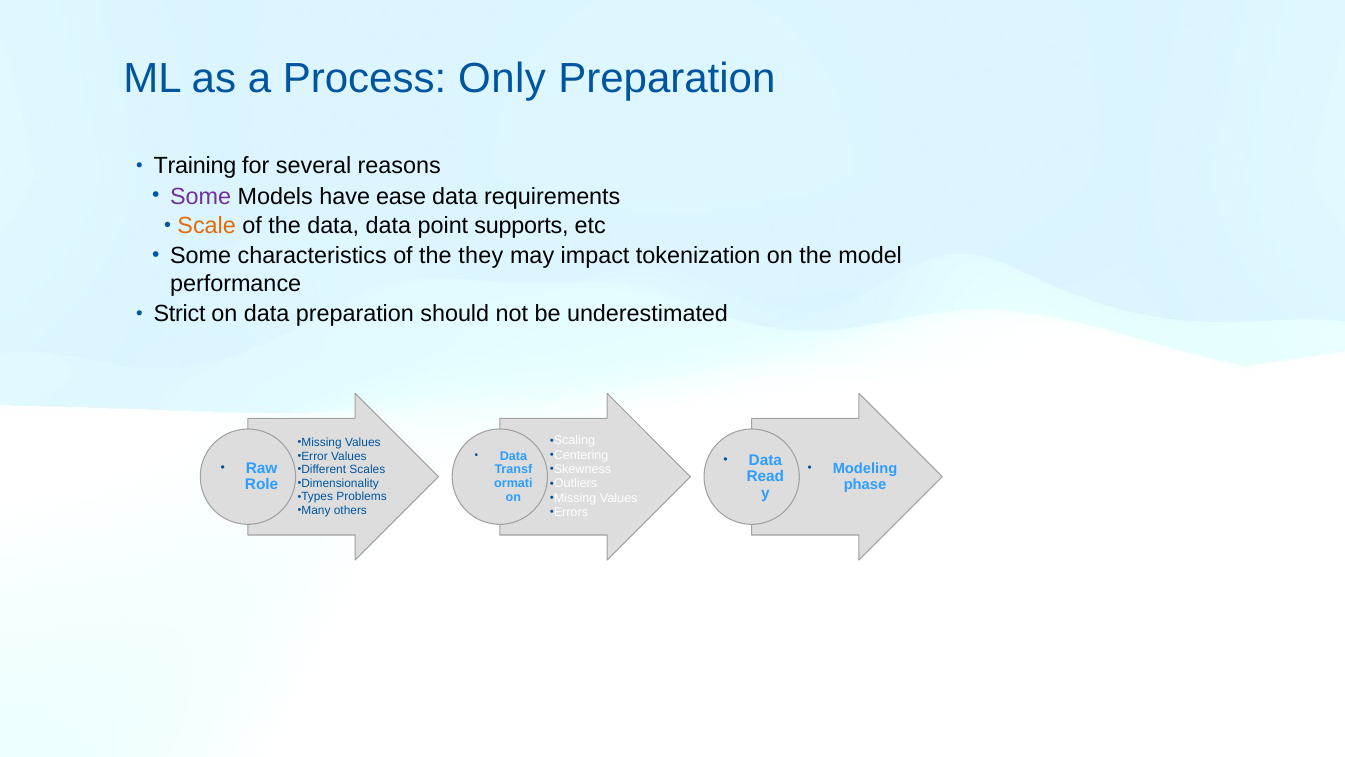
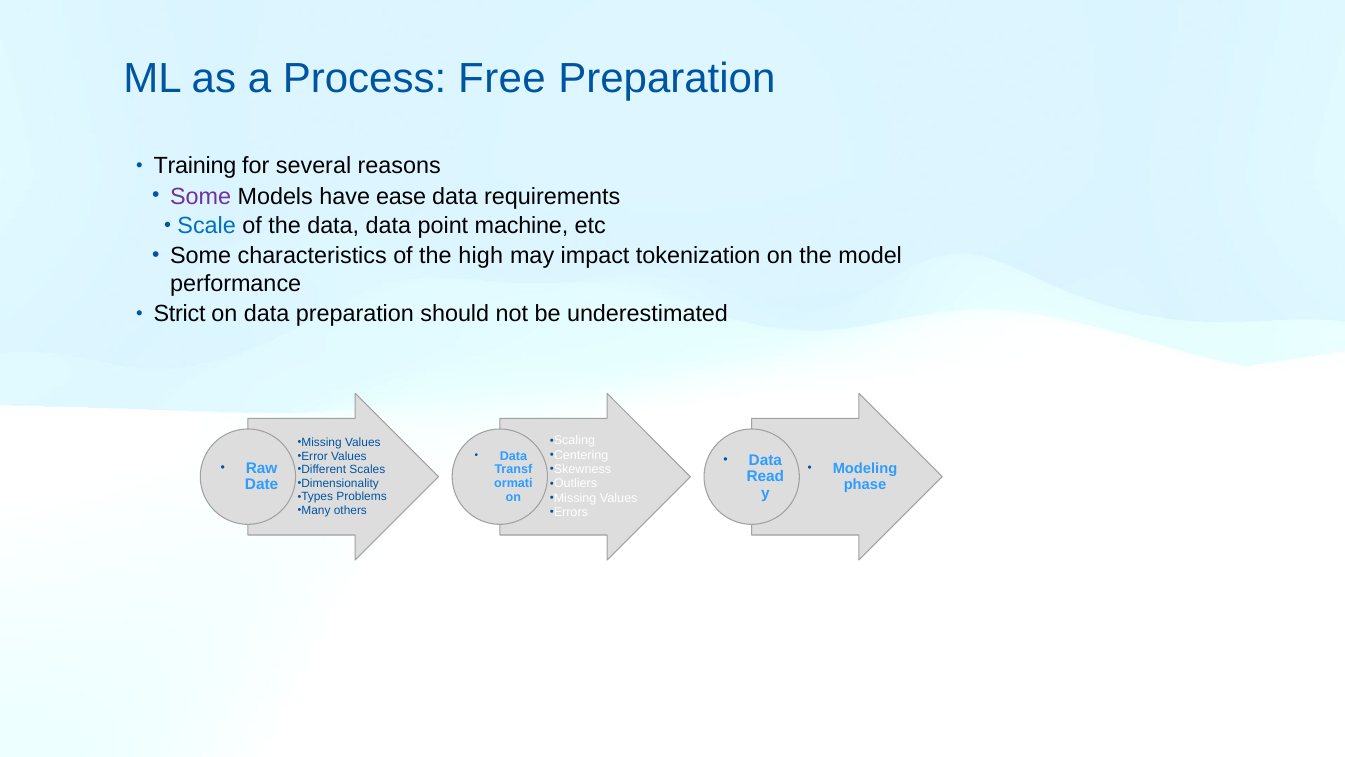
Only: Only -> Free
Scale colour: orange -> blue
supports: supports -> machine
they: they -> high
Role: Role -> Date
